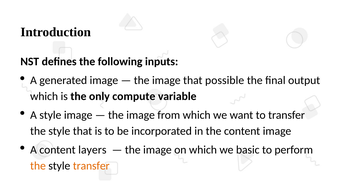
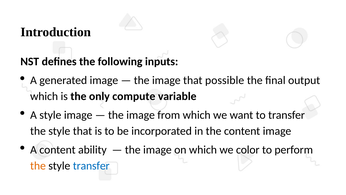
layers: layers -> ability
basic: basic -> color
transfer at (91, 166) colour: orange -> blue
